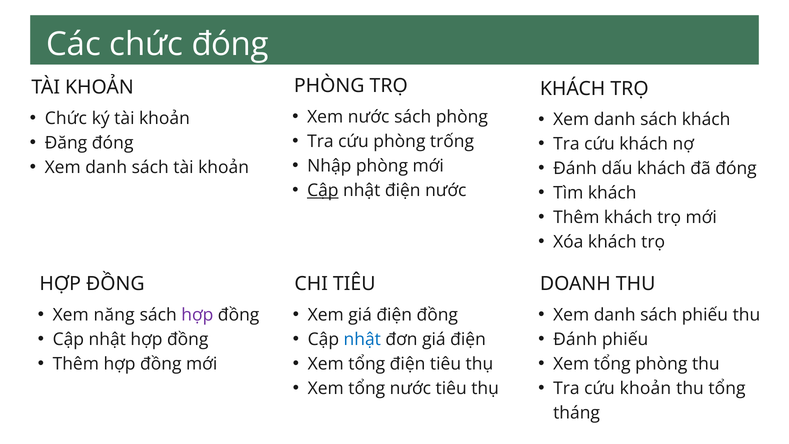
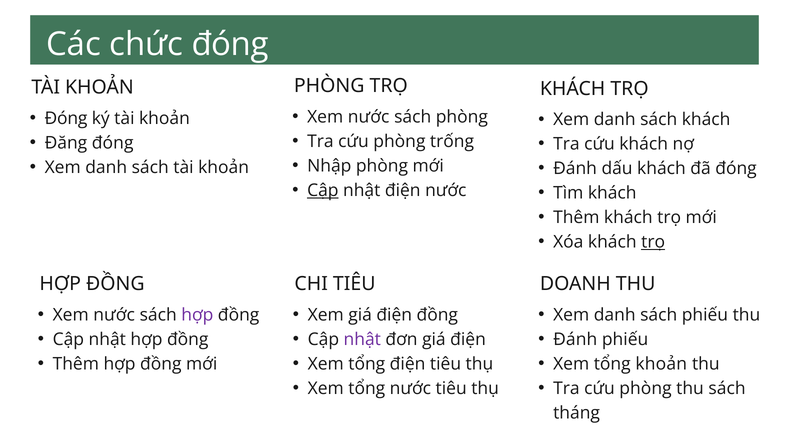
Chức at (66, 118): Chức -> Đóng
trọ at (653, 242) underline: none -> present
năng at (114, 315): năng -> nước
nhật at (362, 339) colour: blue -> purple
tổng phòng: phòng -> khoản
khoản at (645, 388): khoản -> phòng
thu tổng: tổng -> sách
